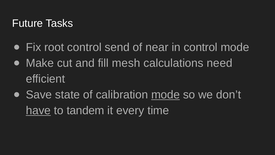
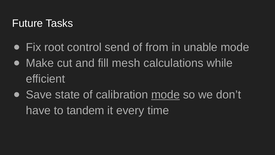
near: near -> from
in control: control -> unable
need: need -> while
have underline: present -> none
